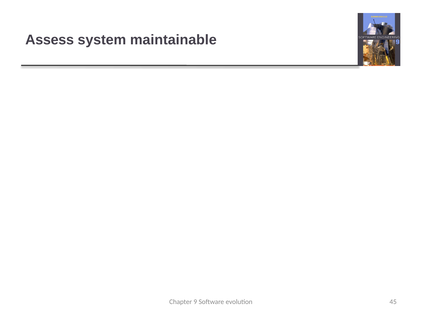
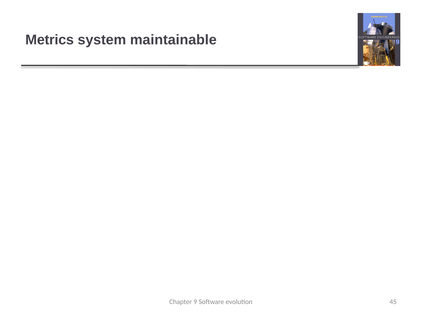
Assess: Assess -> Metrics
